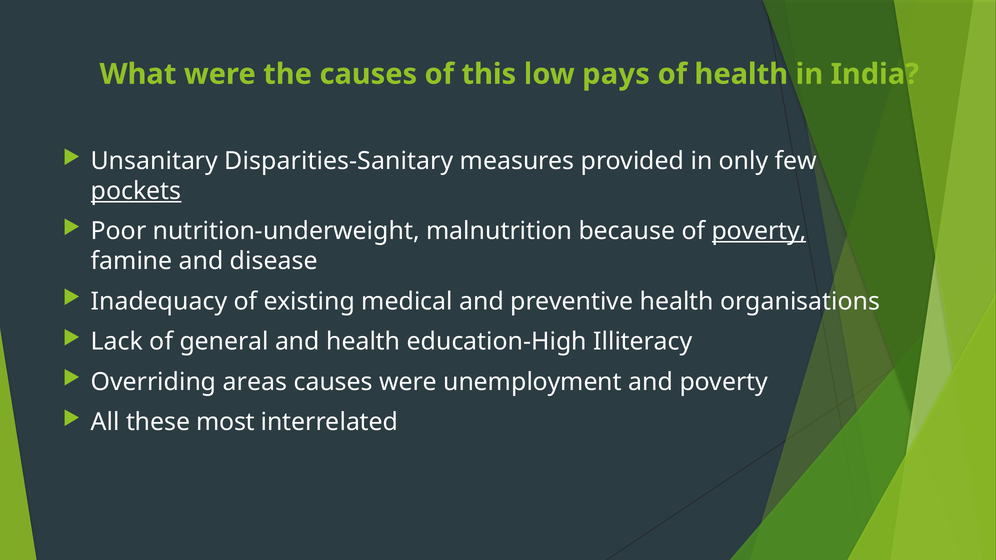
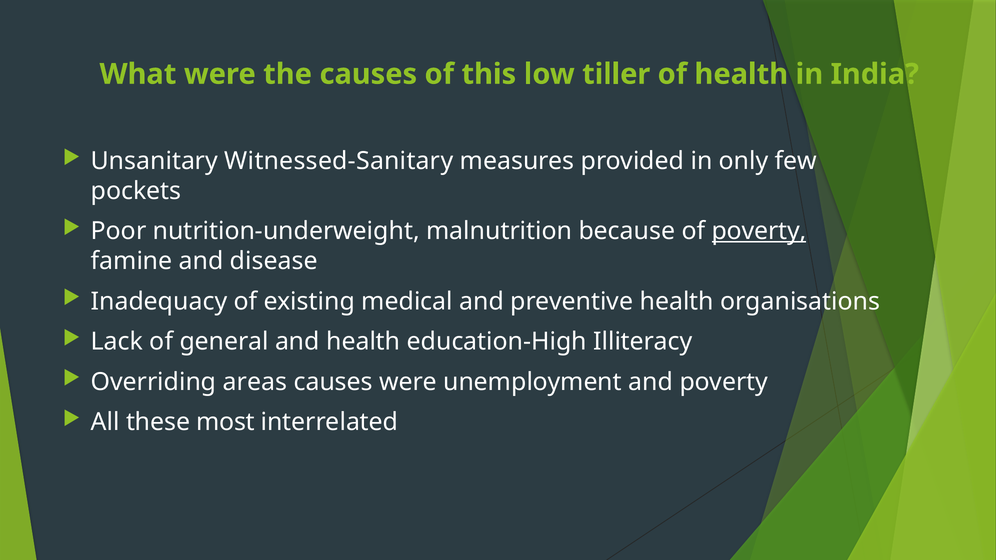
pays: pays -> tiller
Disparities-Sanitary: Disparities-Sanitary -> Witnessed-Sanitary
pockets underline: present -> none
